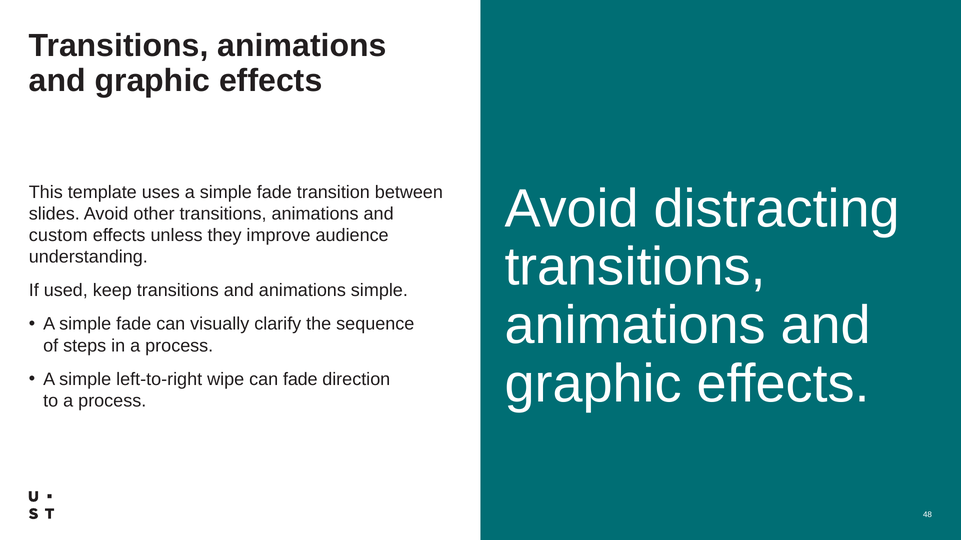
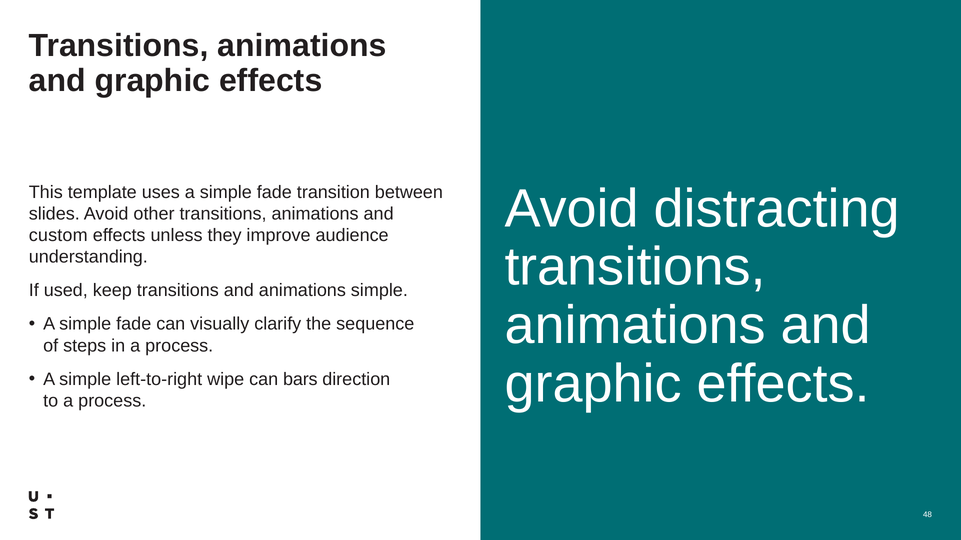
can fade: fade -> bars
